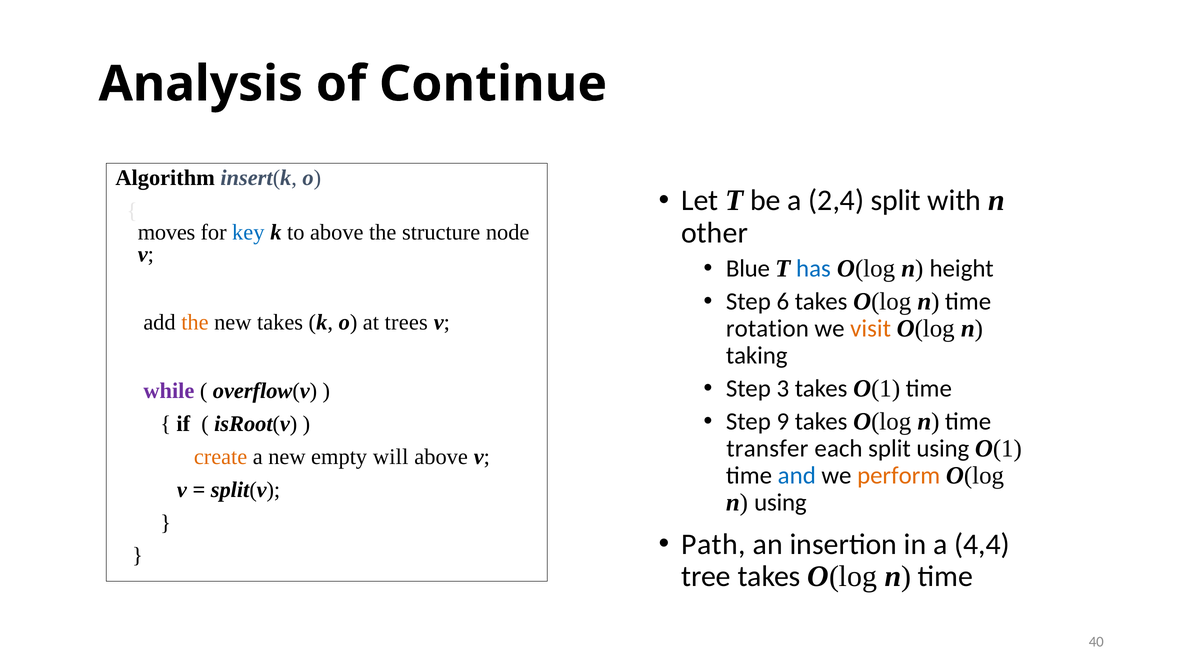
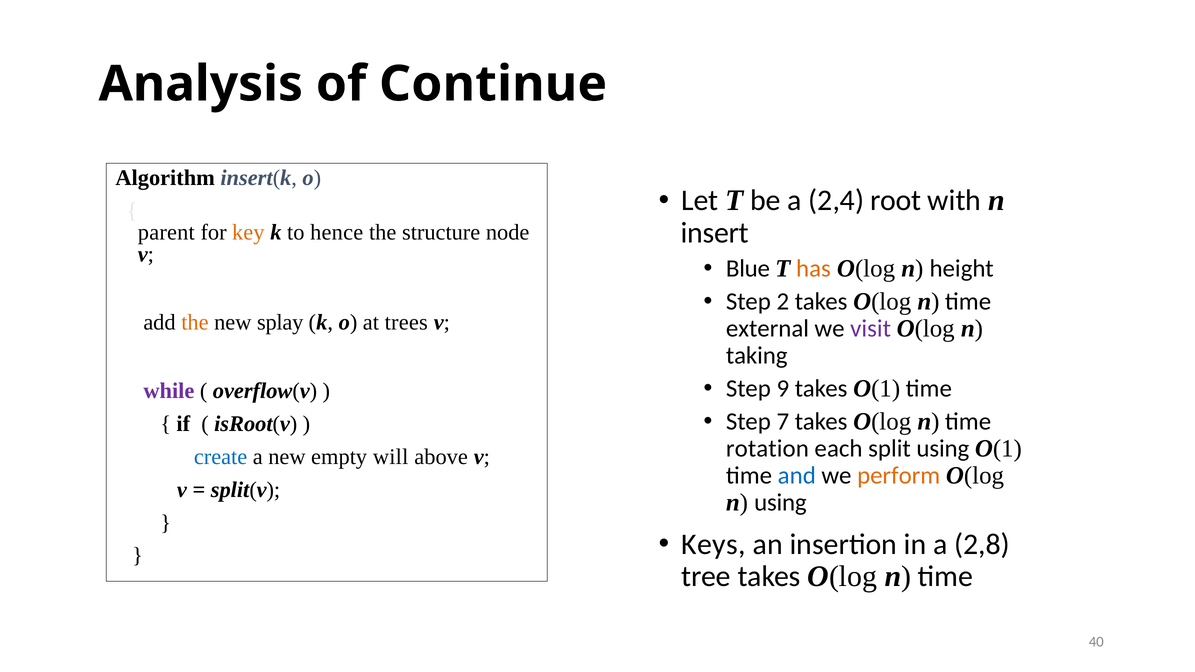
2,4 split: split -> root
other: other -> insert
moves: moves -> parent
key colour: blue -> orange
to above: above -> hence
has colour: blue -> orange
6: 6 -> 2
new takes: takes -> splay
rotation: rotation -> external
visit colour: orange -> purple
3: 3 -> 9
9: 9 -> 7
transfer: transfer -> rotation
create colour: orange -> blue
Path: Path -> Keys
4,4: 4,4 -> 2,8
